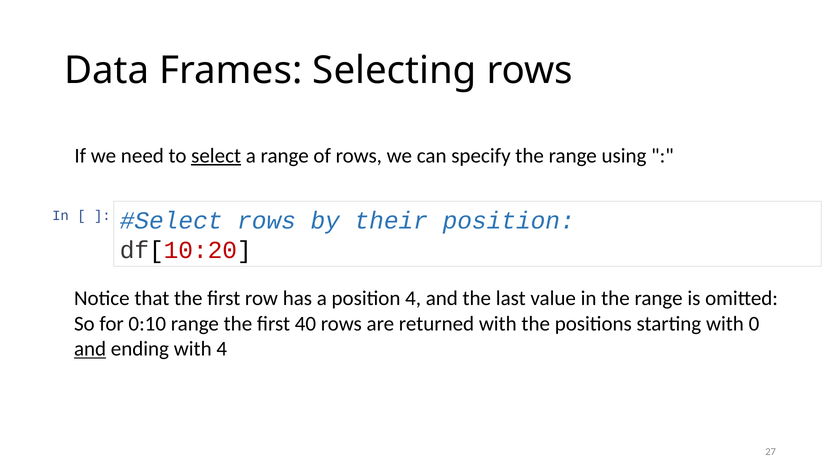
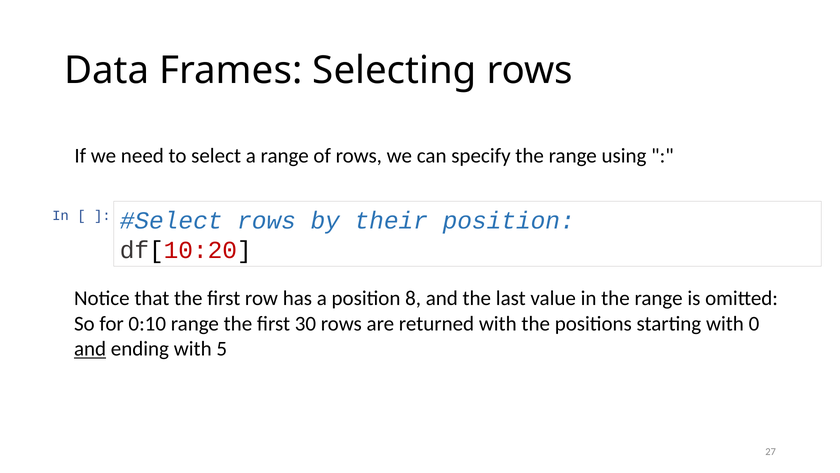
select underline: present -> none
position 4: 4 -> 8
40: 40 -> 30
with 4: 4 -> 5
